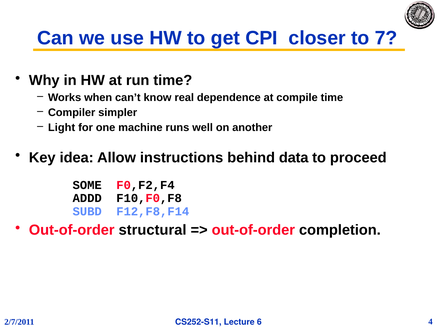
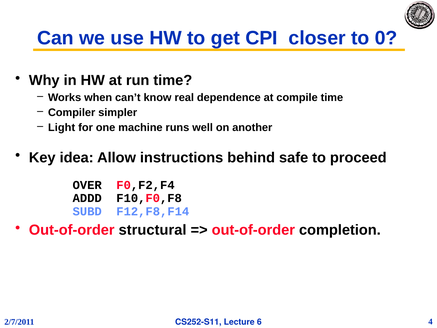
7: 7 -> 0
data: data -> safe
SOME: SOME -> OVER
